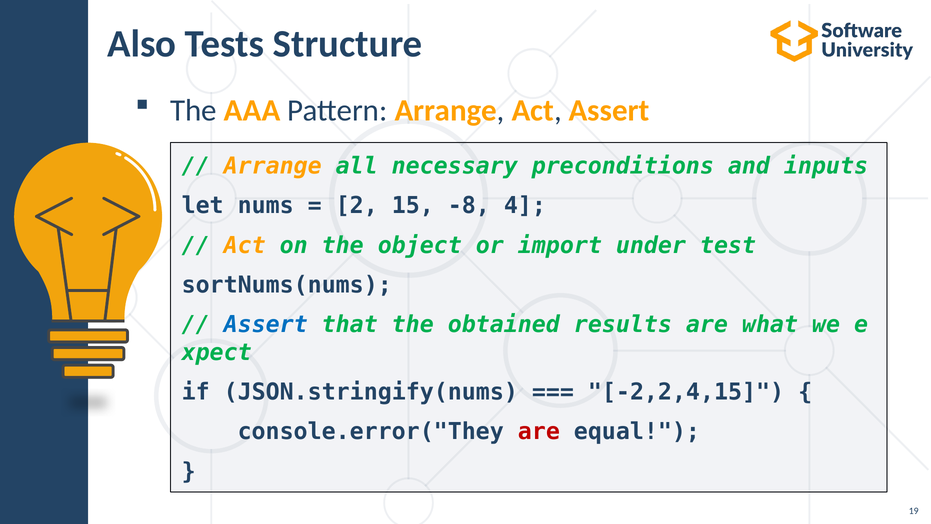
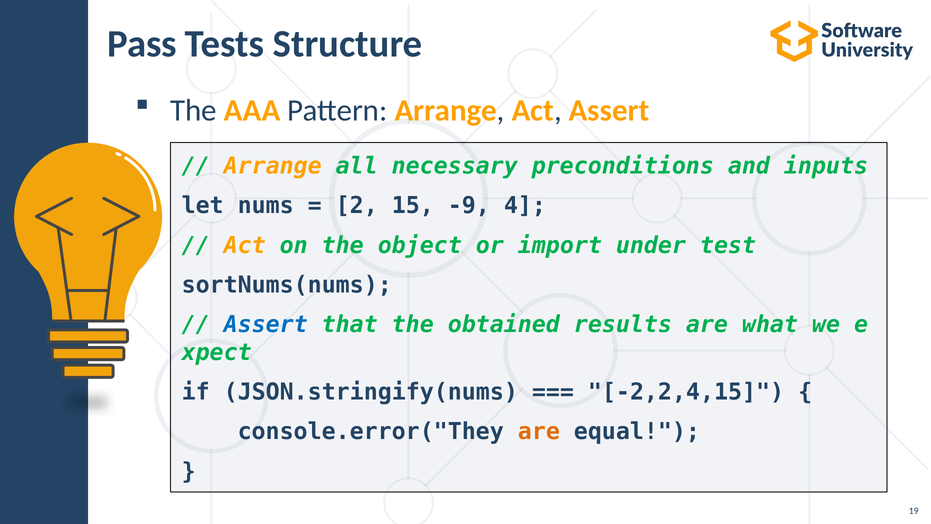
Also: Also -> Pass
-8: -8 -> -9
are at (539, 432) colour: red -> orange
